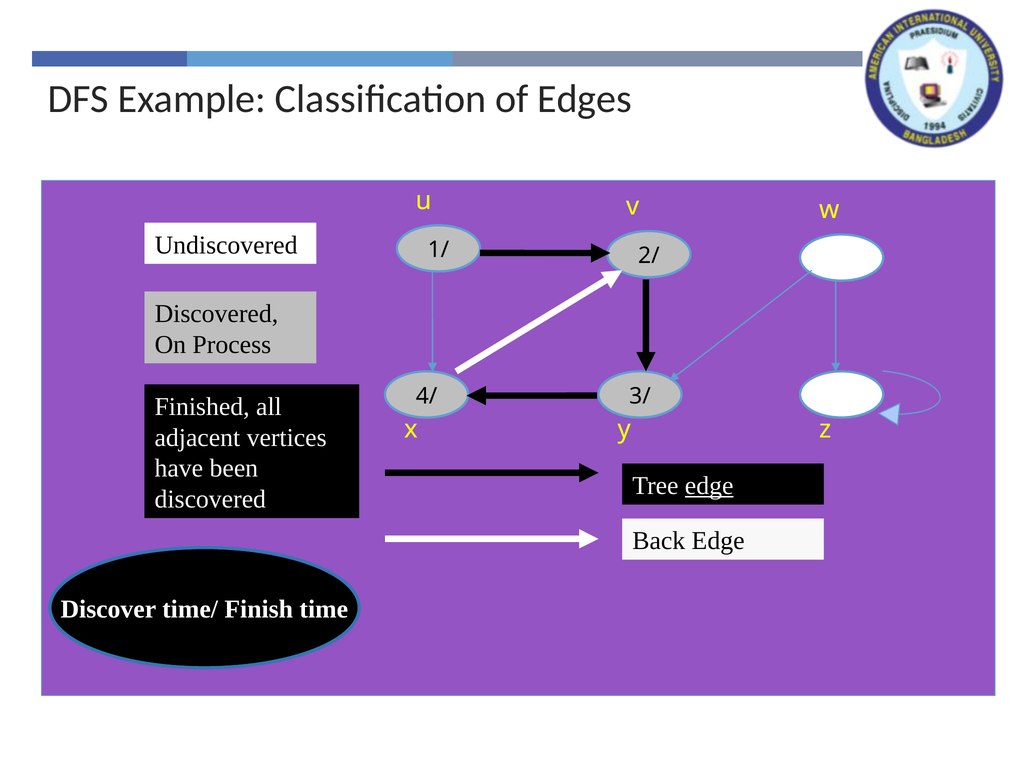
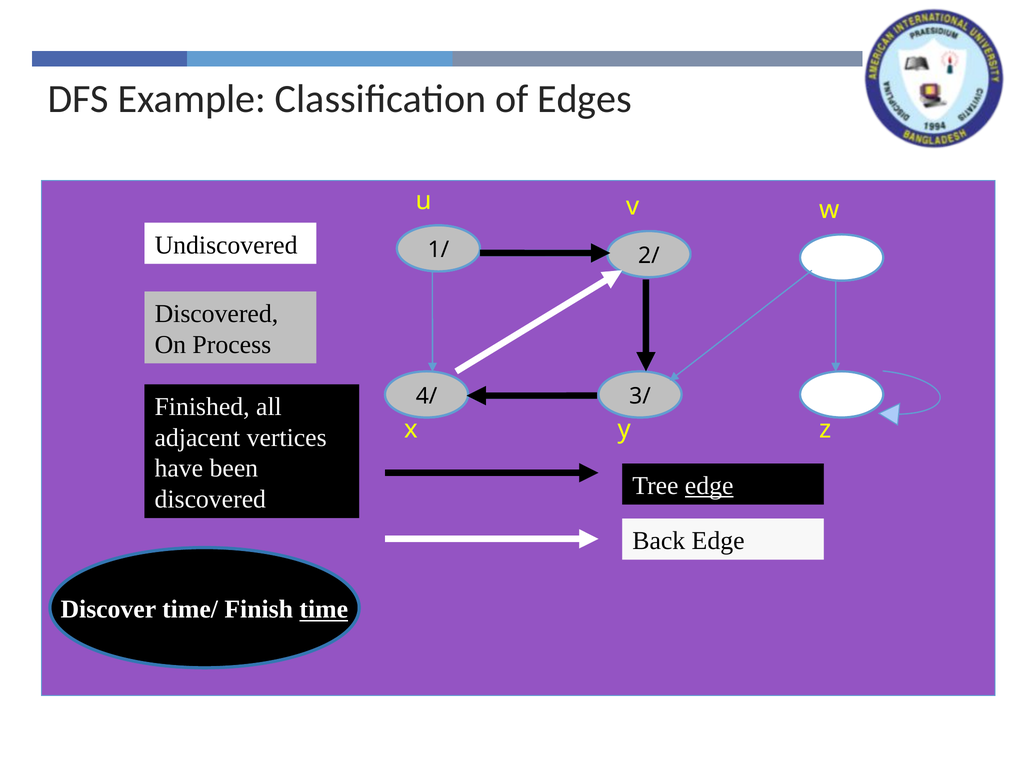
time underline: none -> present
